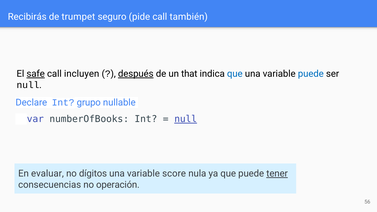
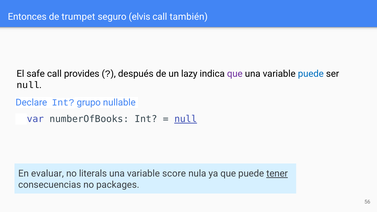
Recibirás: Recibirás -> Entonces
pide: pide -> elvis
safe underline: present -> none
incluyen: incluyen -> provides
después underline: present -> none
that: that -> lazy
que at (235, 74) colour: blue -> purple
dígitos: dígitos -> literals
operación: operación -> packages
